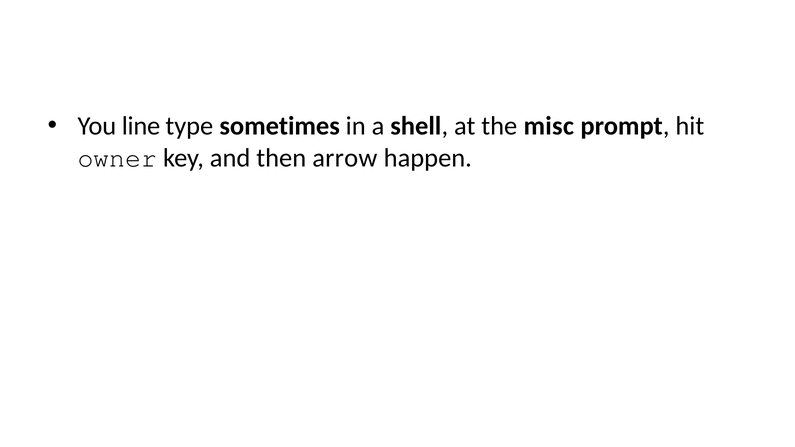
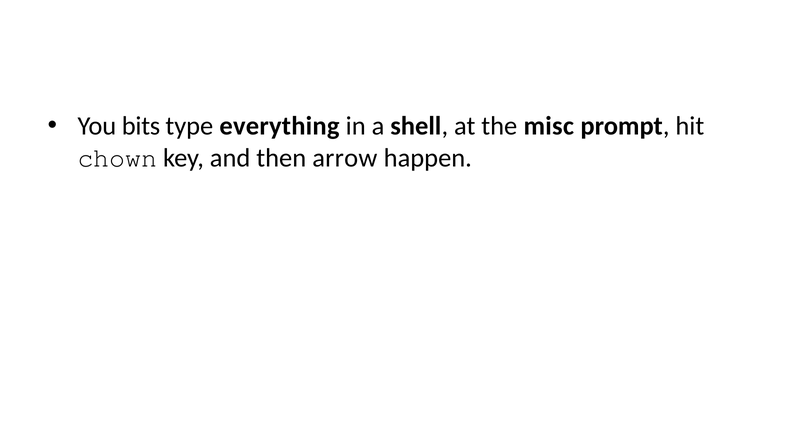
line: line -> bits
sometimes: sometimes -> everything
owner: owner -> chown
